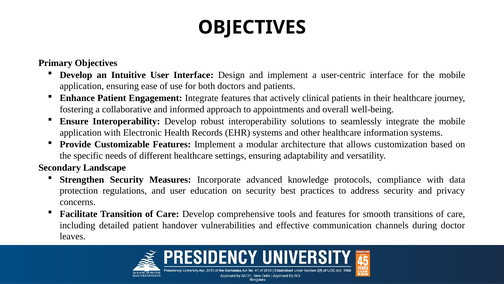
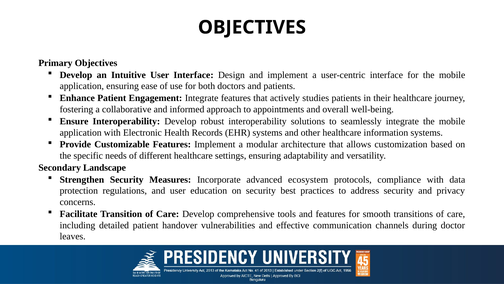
clinical: clinical -> studies
knowledge: knowledge -> ecosystem
